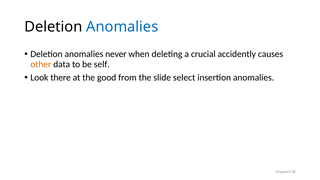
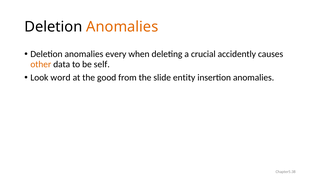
Anomalies at (122, 27) colour: blue -> orange
never: never -> every
there: there -> word
select: select -> entity
